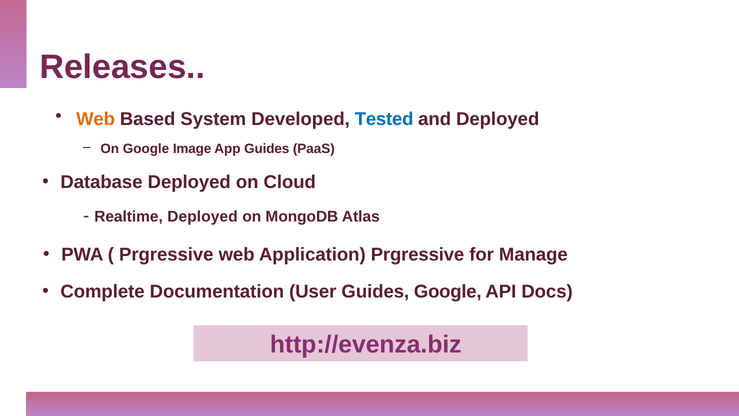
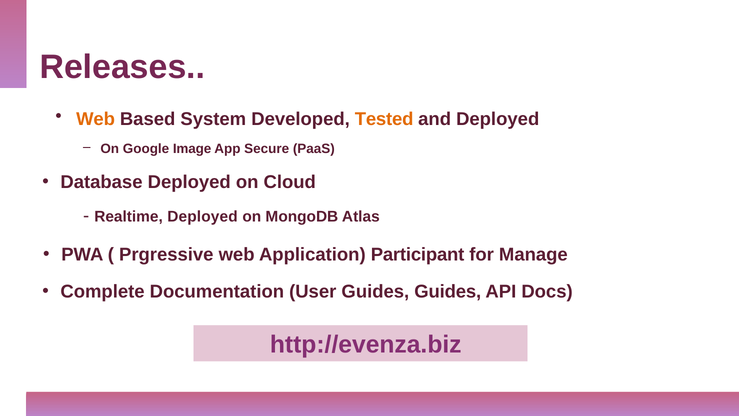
Tested colour: blue -> orange
App Guides: Guides -> Secure
Application Prgressive: Prgressive -> Participant
Guides Google: Google -> Guides
